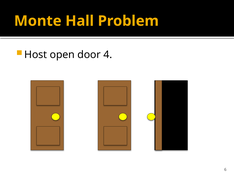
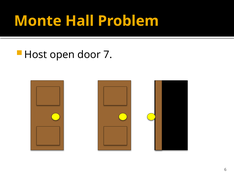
4: 4 -> 7
